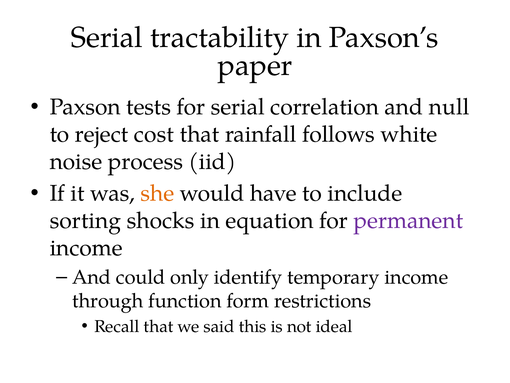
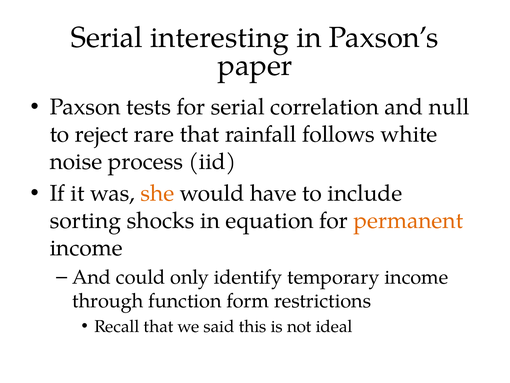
tractability: tractability -> interesting
cost: cost -> rare
permanent colour: purple -> orange
